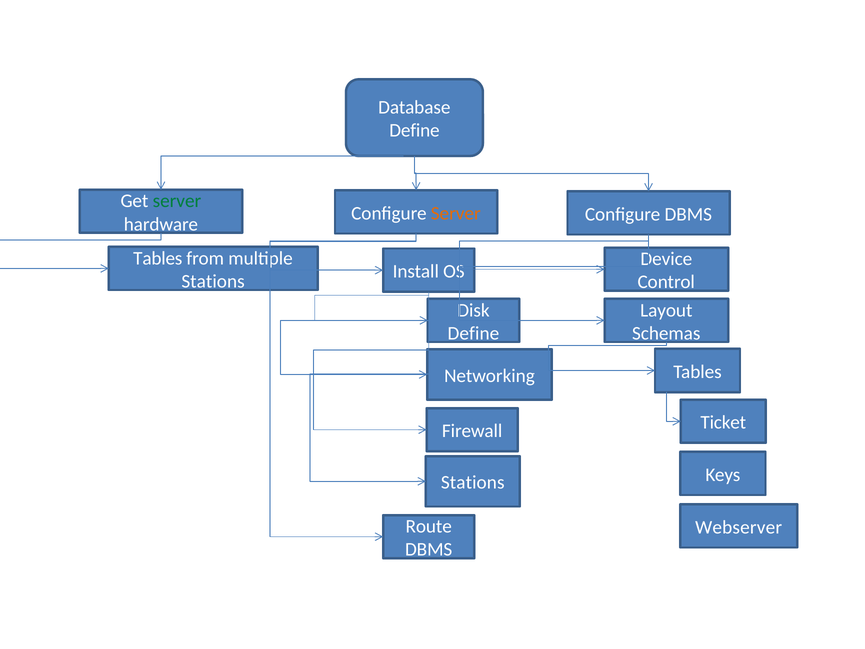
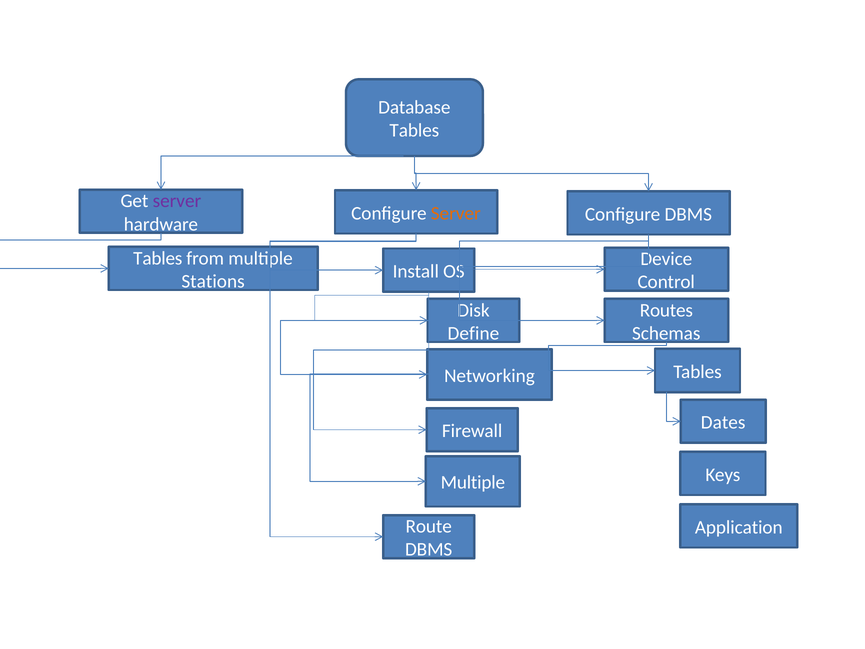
Define at (414, 130): Define -> Tables
server at (177, 201) colour: green -> purple
Layout: Layout -> Routes
Ticket: Ticket -> Dates
Stations at (473, 482): Stations -> Multiple
Webserver: Webserver -> Application
